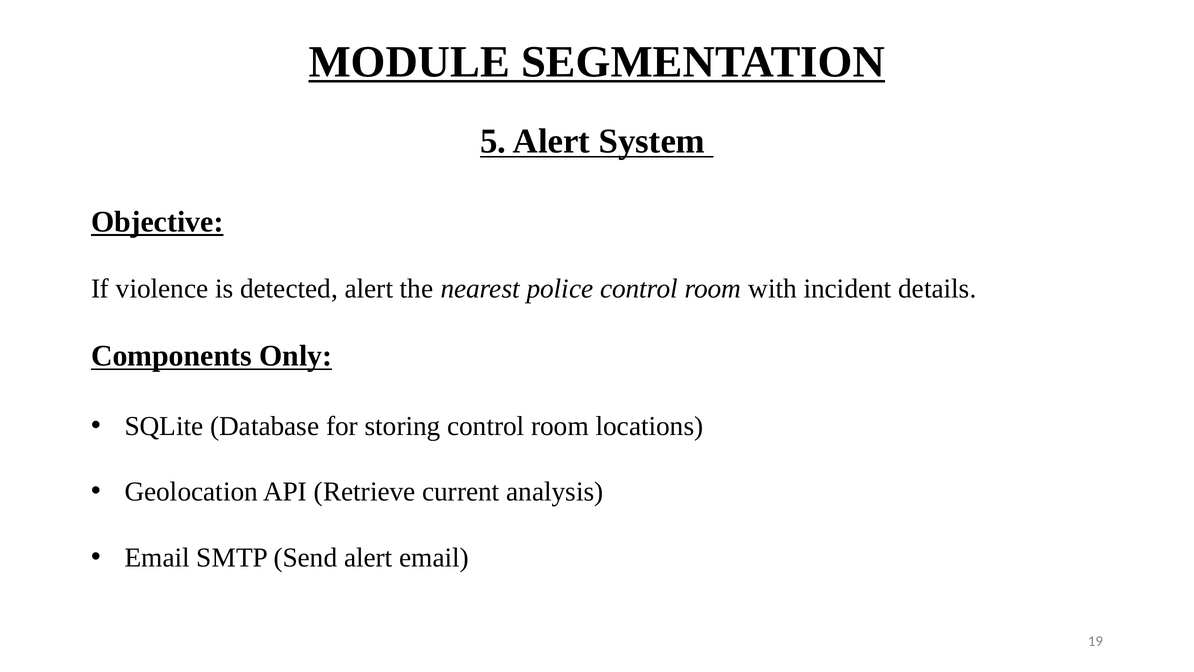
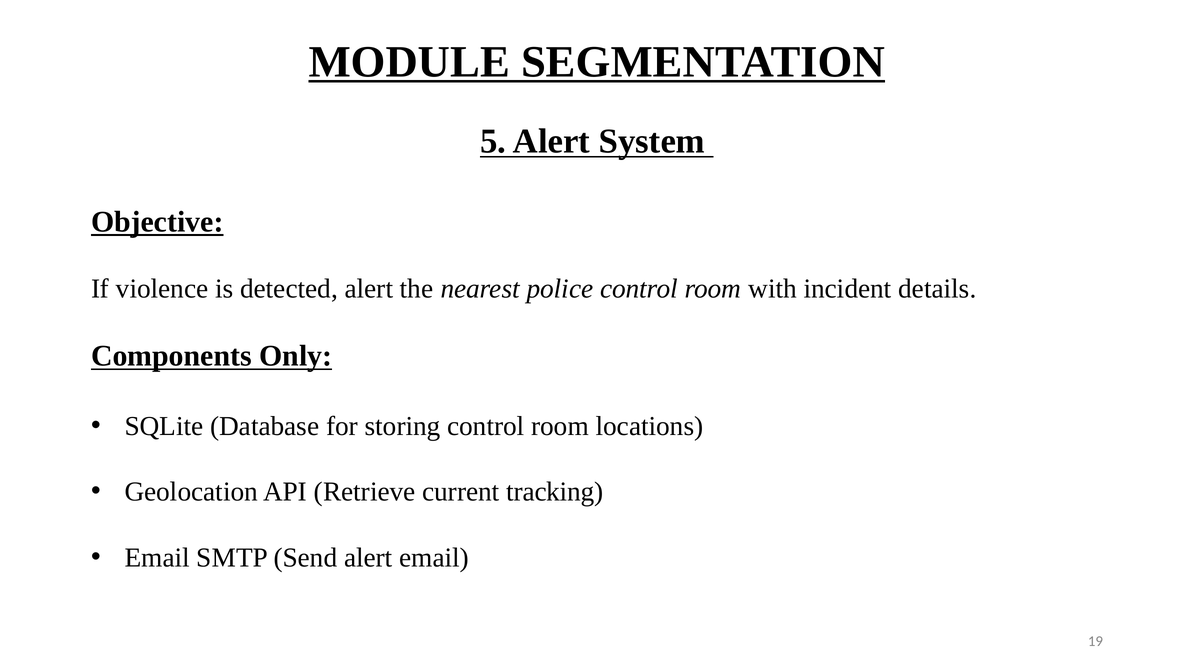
analysis: analysis -> tracking
